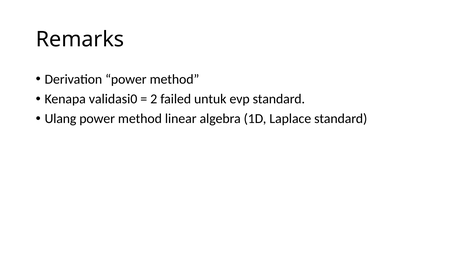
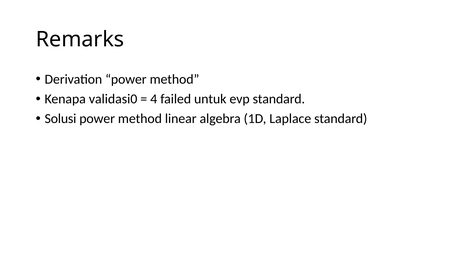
2: 2 -> 4
Ulang: Ulang -> Solusi
